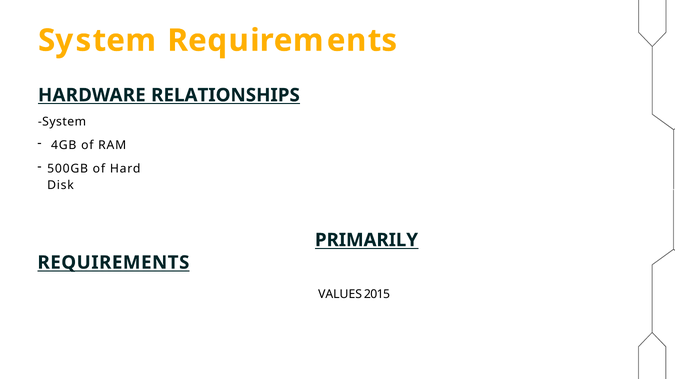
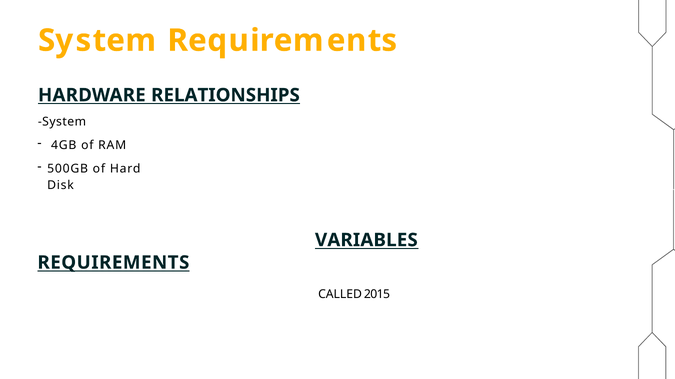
PRIMARILY: PRIMARILY -> VARIABLES
VALUES: VALUES -> CALLED
